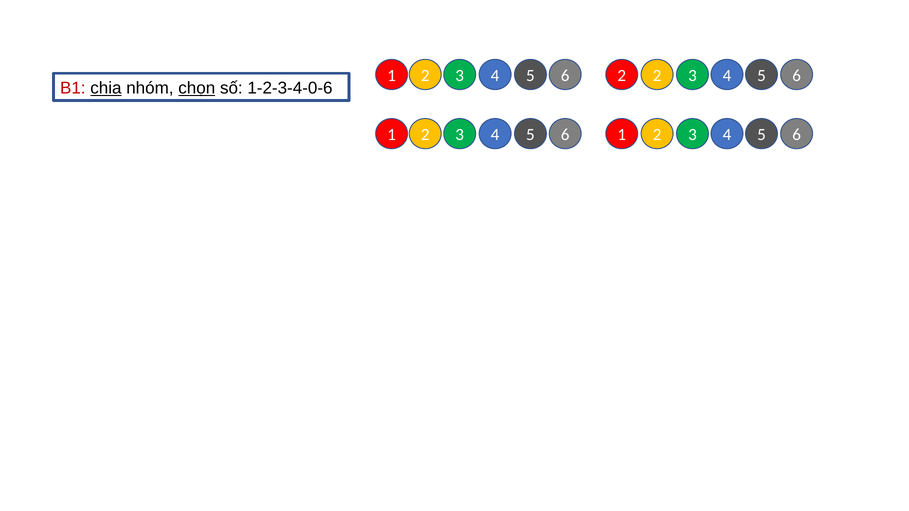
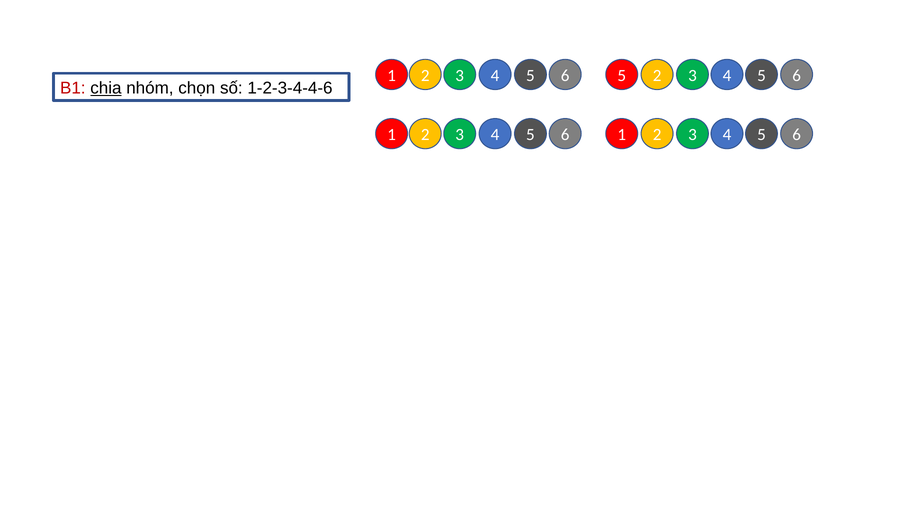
4 2: 2 -> 5
chọn underline: present -> none
1-2-3-4-0-6: 1-2-3-4-0-6 -> 1-2-3-4-4-6
